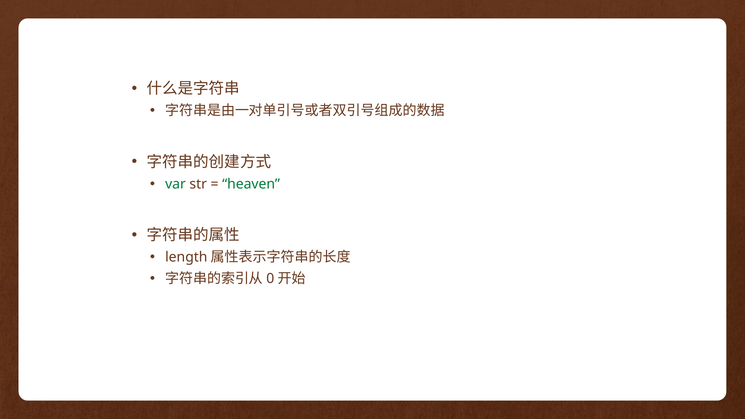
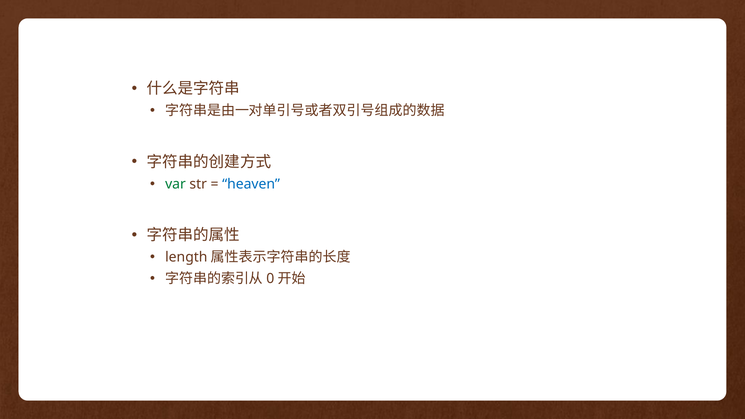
heaven colour: green -> blue
